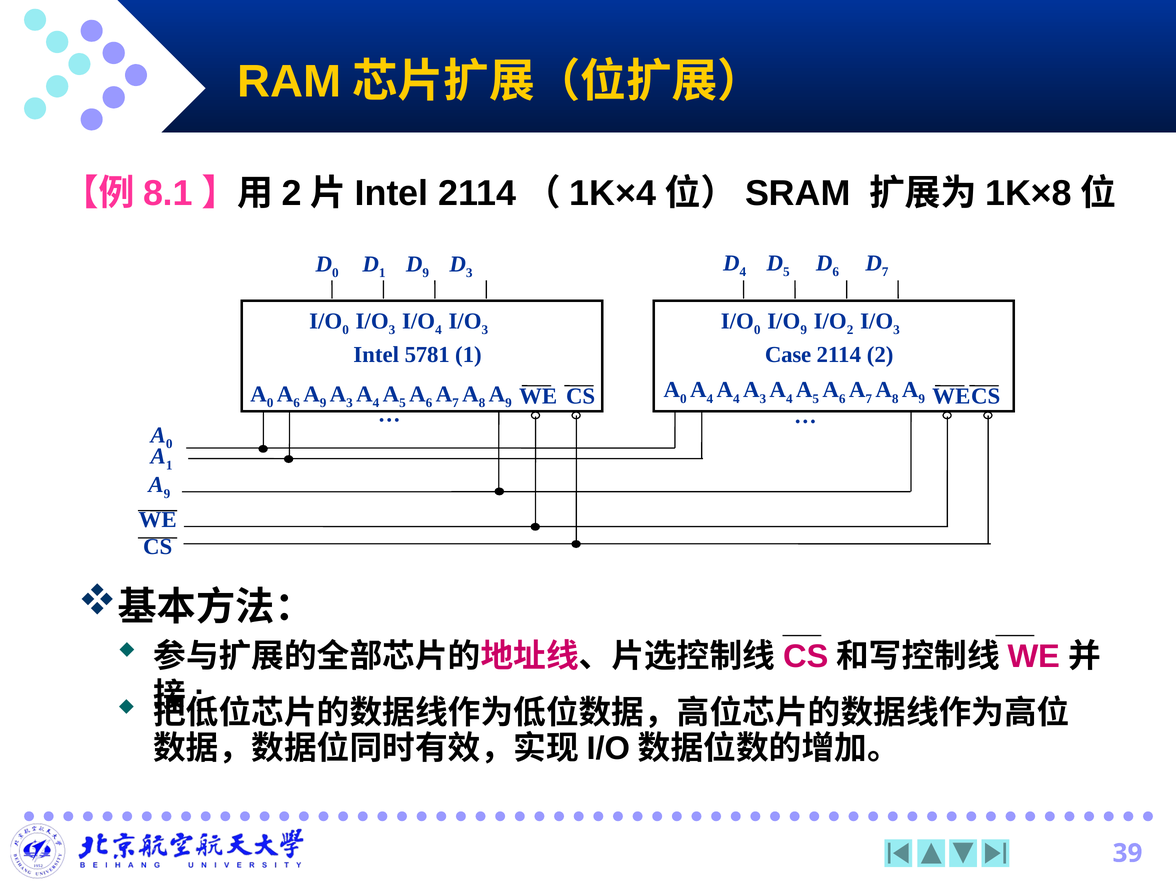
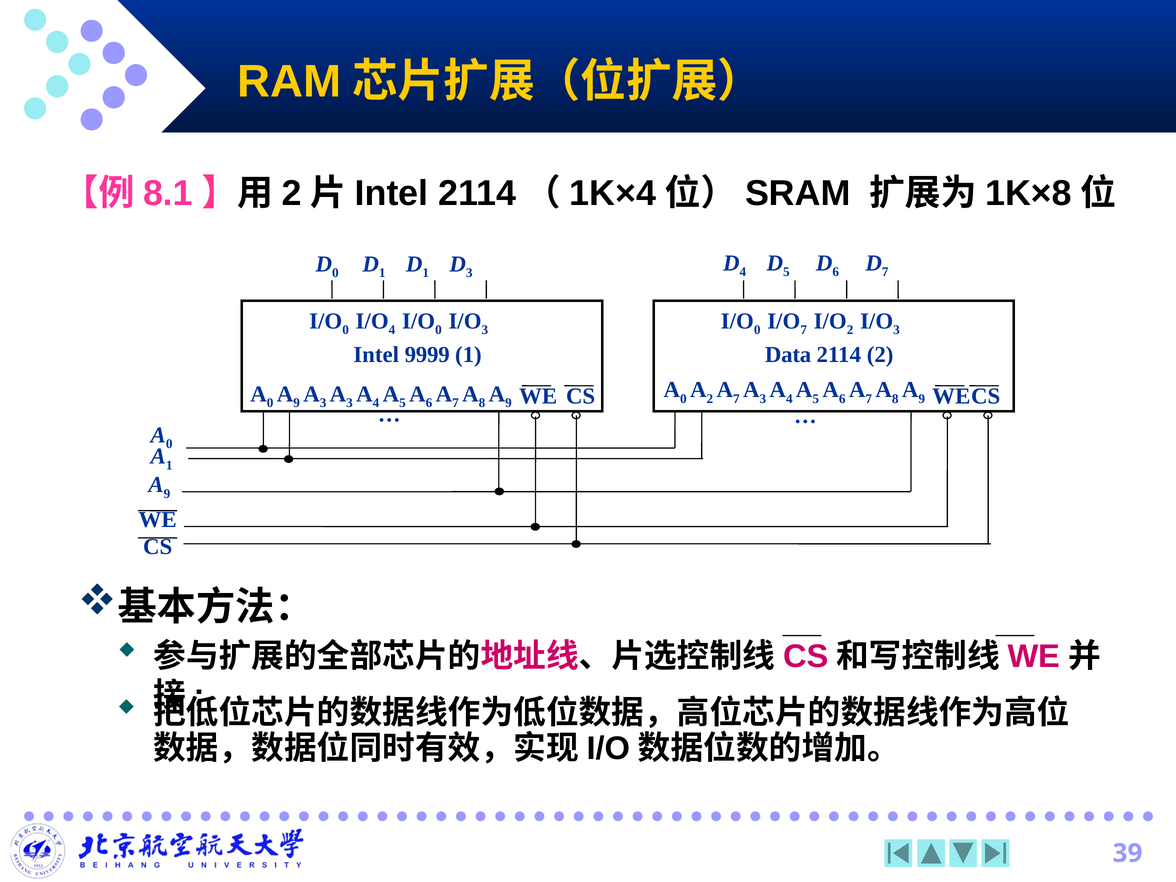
9 at (426, 273): 9 -> 1
3 at (392, 330): 3 -> 4
4 at (438, 330): 4 -> 0
9 at (804, 330): 9 -> 7
5781: 5781 -> 9999
Case: Case -> Data
4 at (710, 399): 4 -> 2
4 at (736, 399): 4 -> 7
6 at (297, 403): 6 -> 9
9 at (323, 403): 9 -> 3
